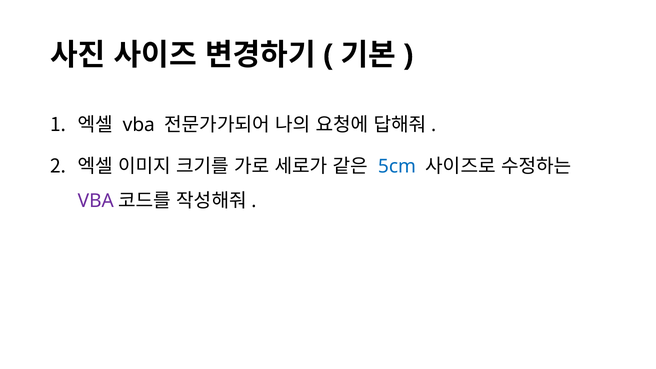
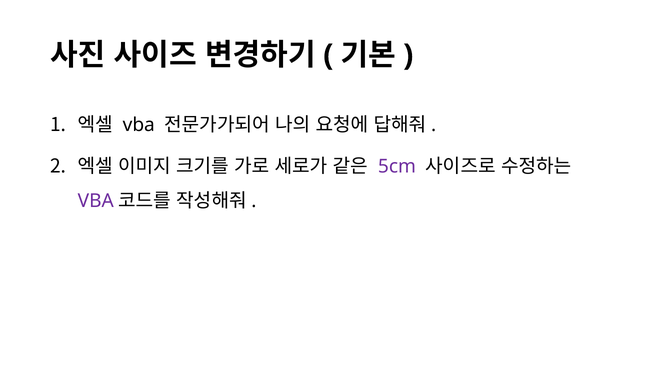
5cm colour: blue -> purple
